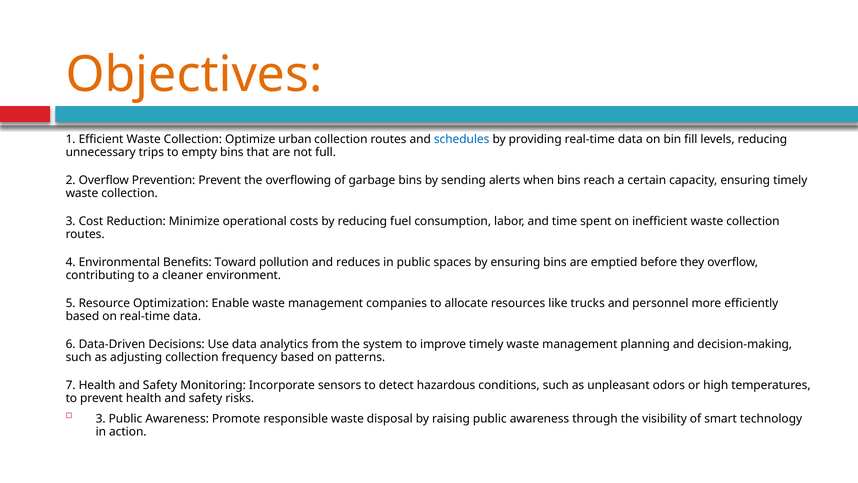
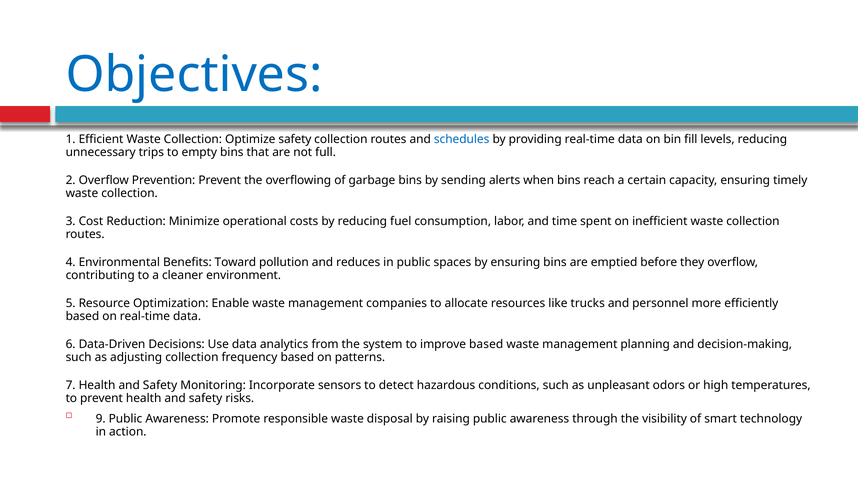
Objectives colour: orange -> blue
Optimize urban: urban -> safety
improve timely: timely -> based
3 at (101, 418): 3 -> 9
